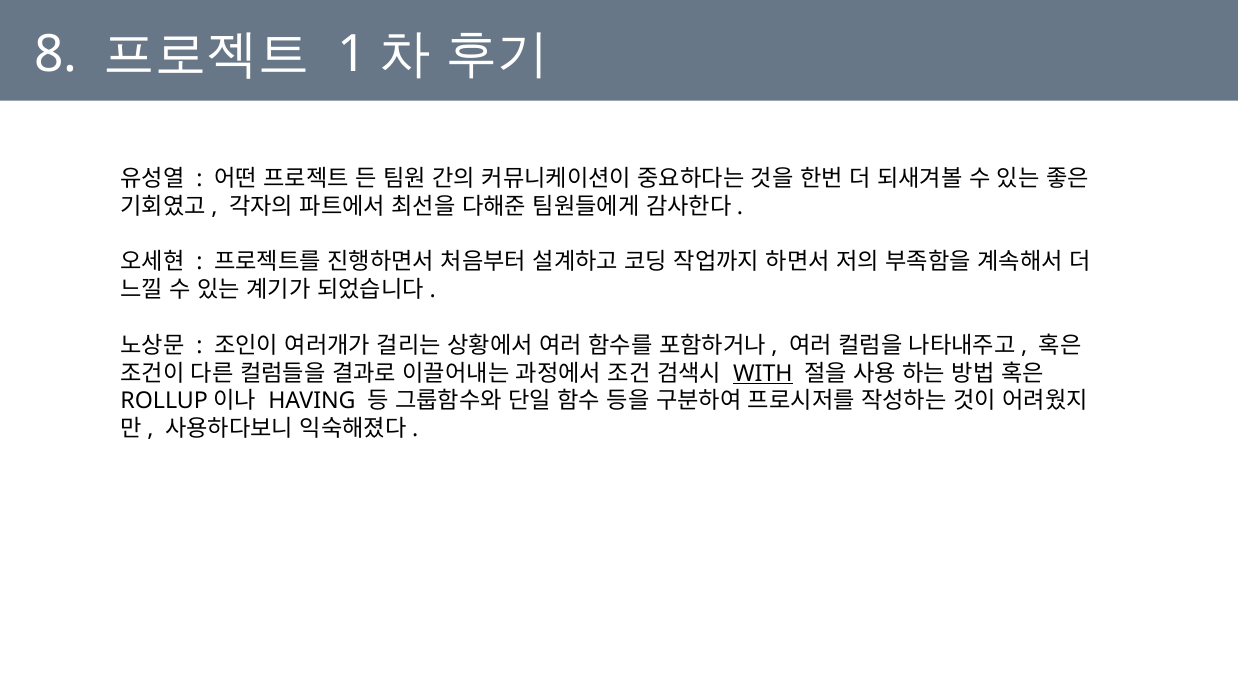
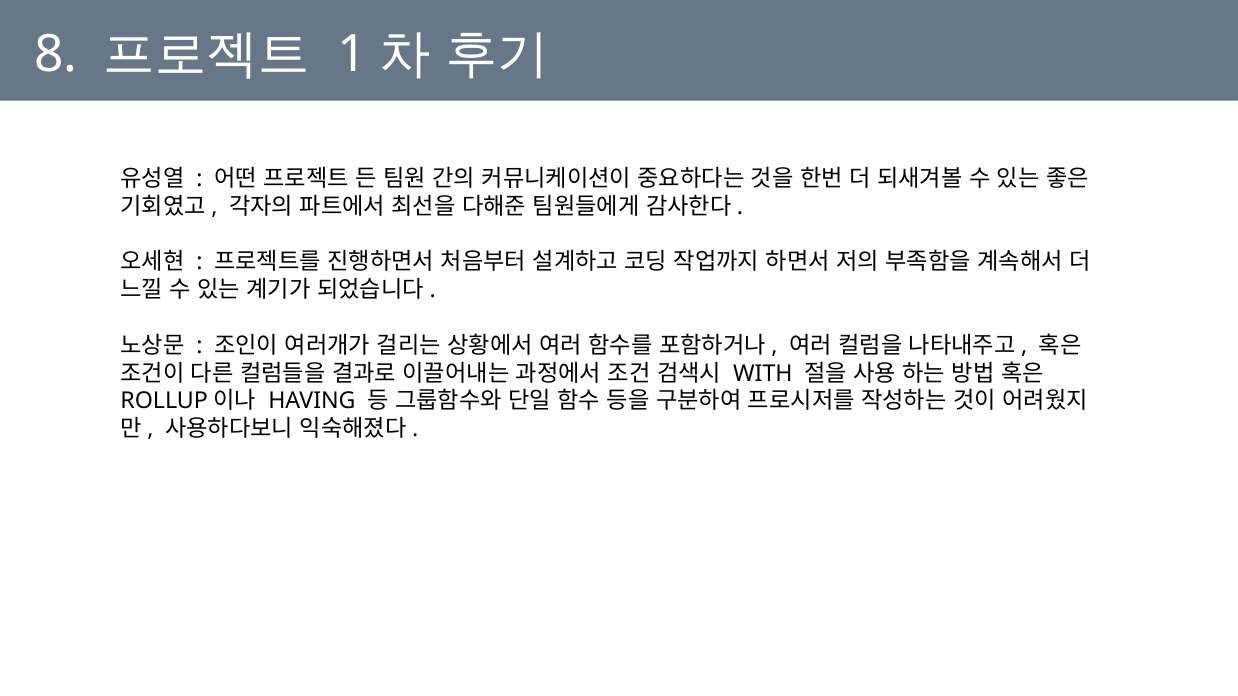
WITH underline: present -> none
